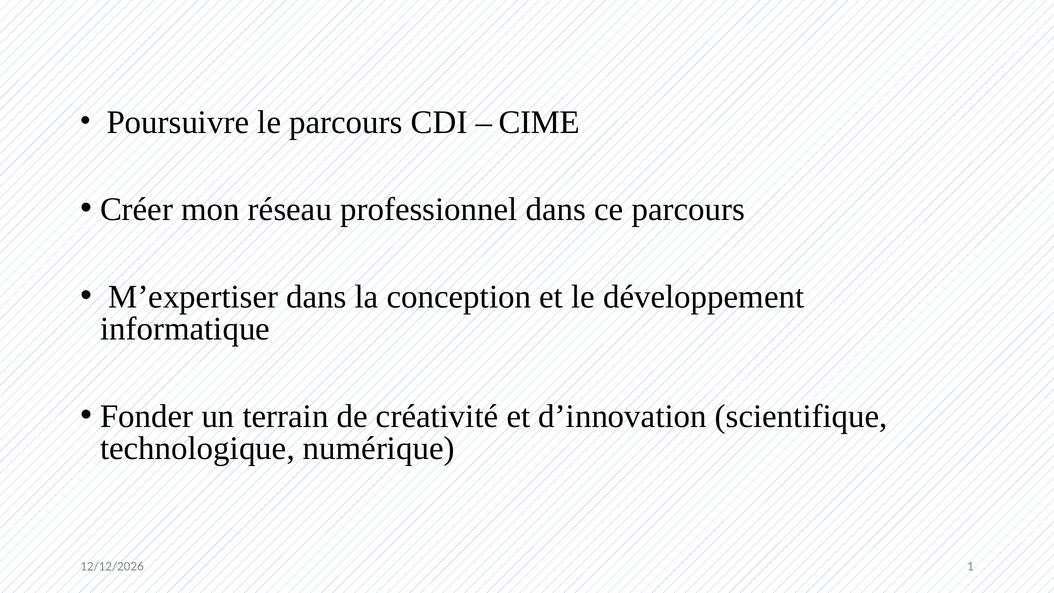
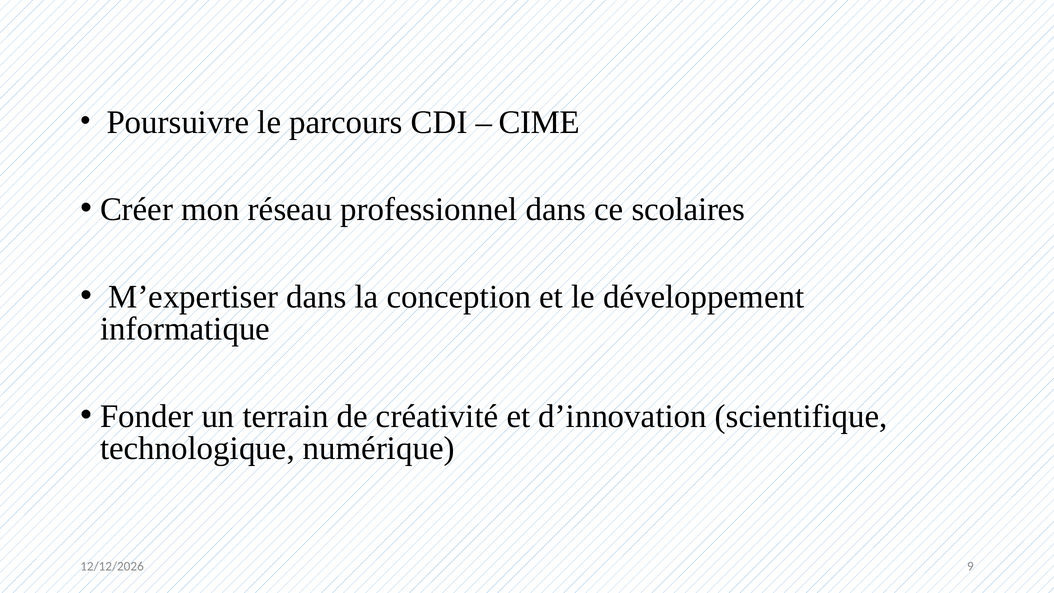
ce parcours: parcours -> scolaires
1: 1 -> 9
